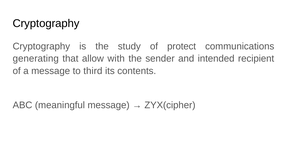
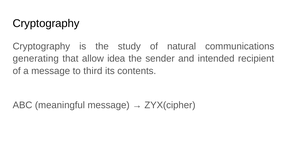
protect: protect -> natural
with: with -> idea
